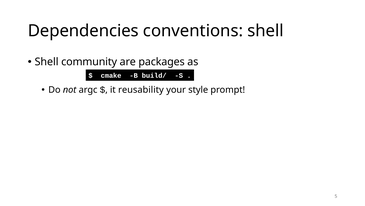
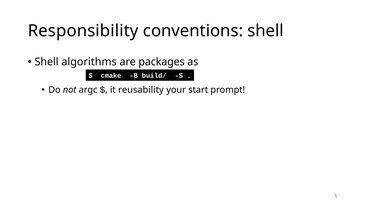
Dependencies: Dependencies -> Responsibility
community: community -> algorithms
style: style -> start
